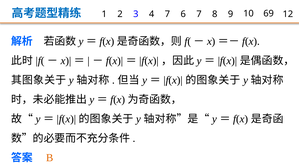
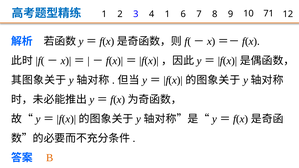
4 7: 7 -> 1
69: 69 -> 71
